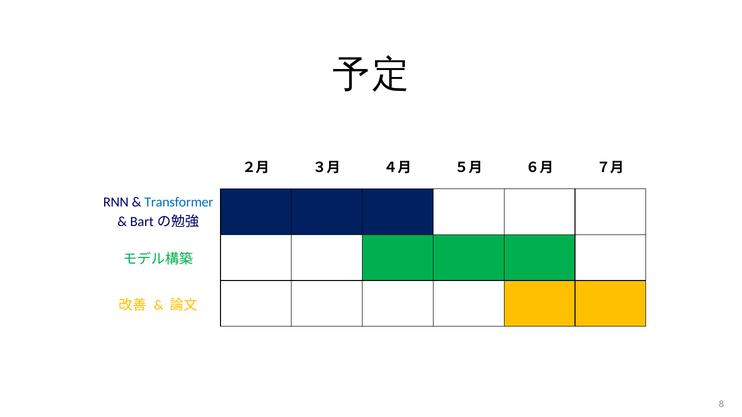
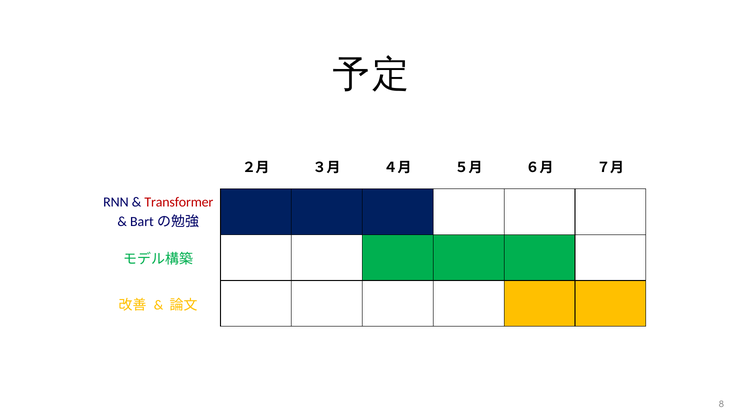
Transformer colour: blue -> red
